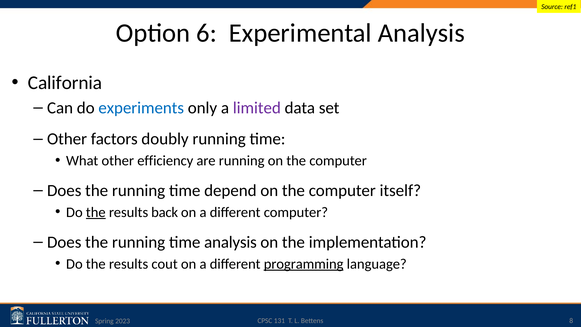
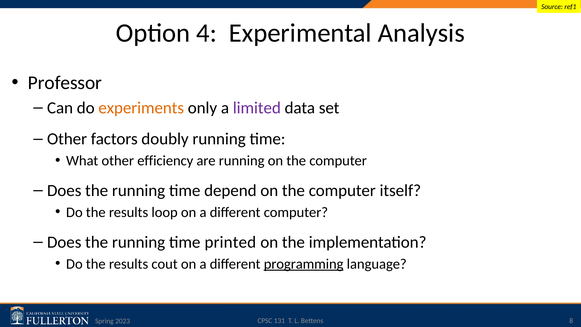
6: 6 -> 4
California: California -> Professor
experiments colour: blue -> orange
the at (96, 212) underline: present -> none
back: back -> loop
time analysis: analysis -> printed
